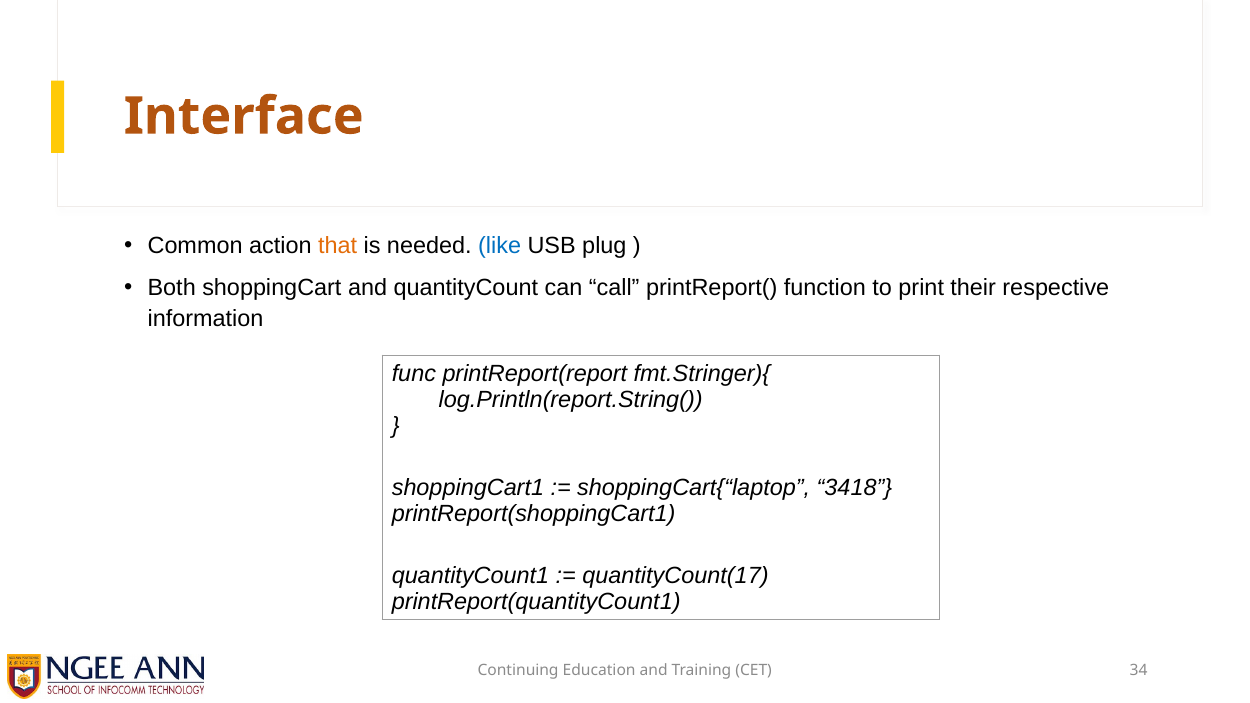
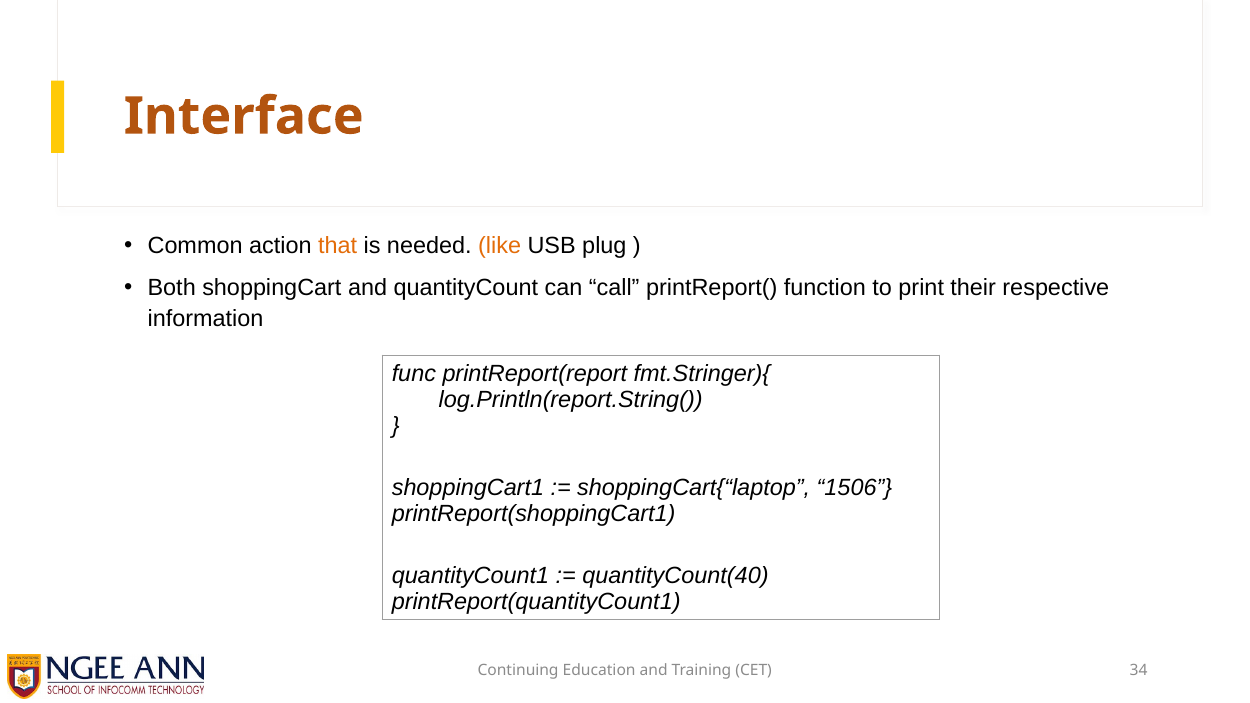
like colour: blue -> orange
3418: 3418 -> 1506
quantityCount(17: quantityCount(17 -> quantityCount(40
